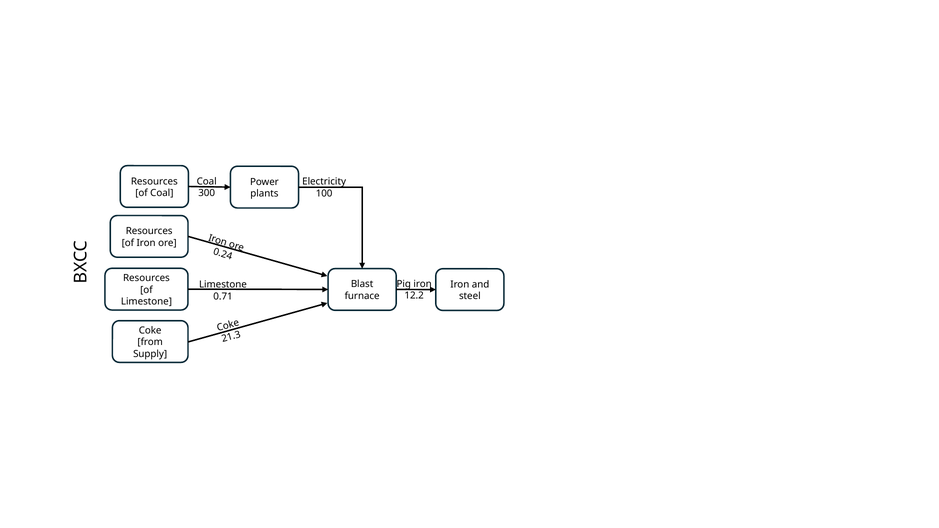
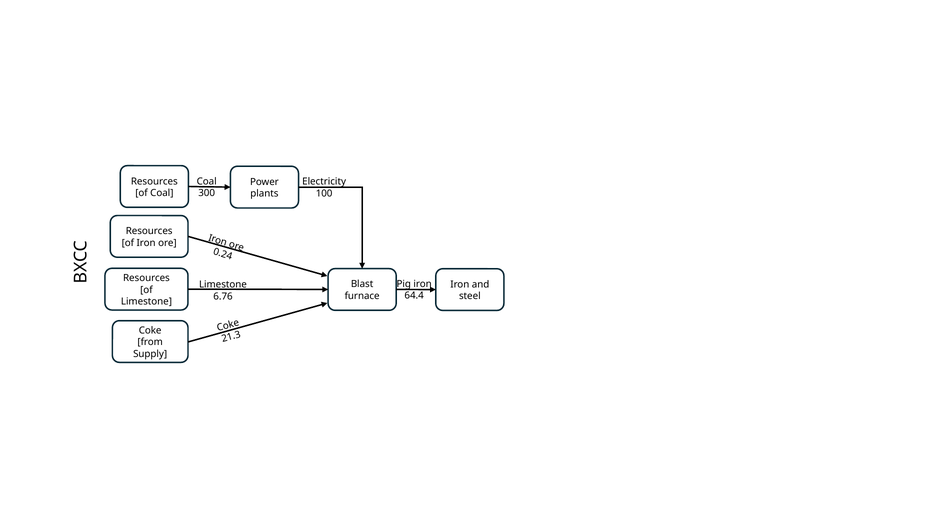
12.2: 12.2 -> 64.4
0.71: 0.71 -> 6.76
